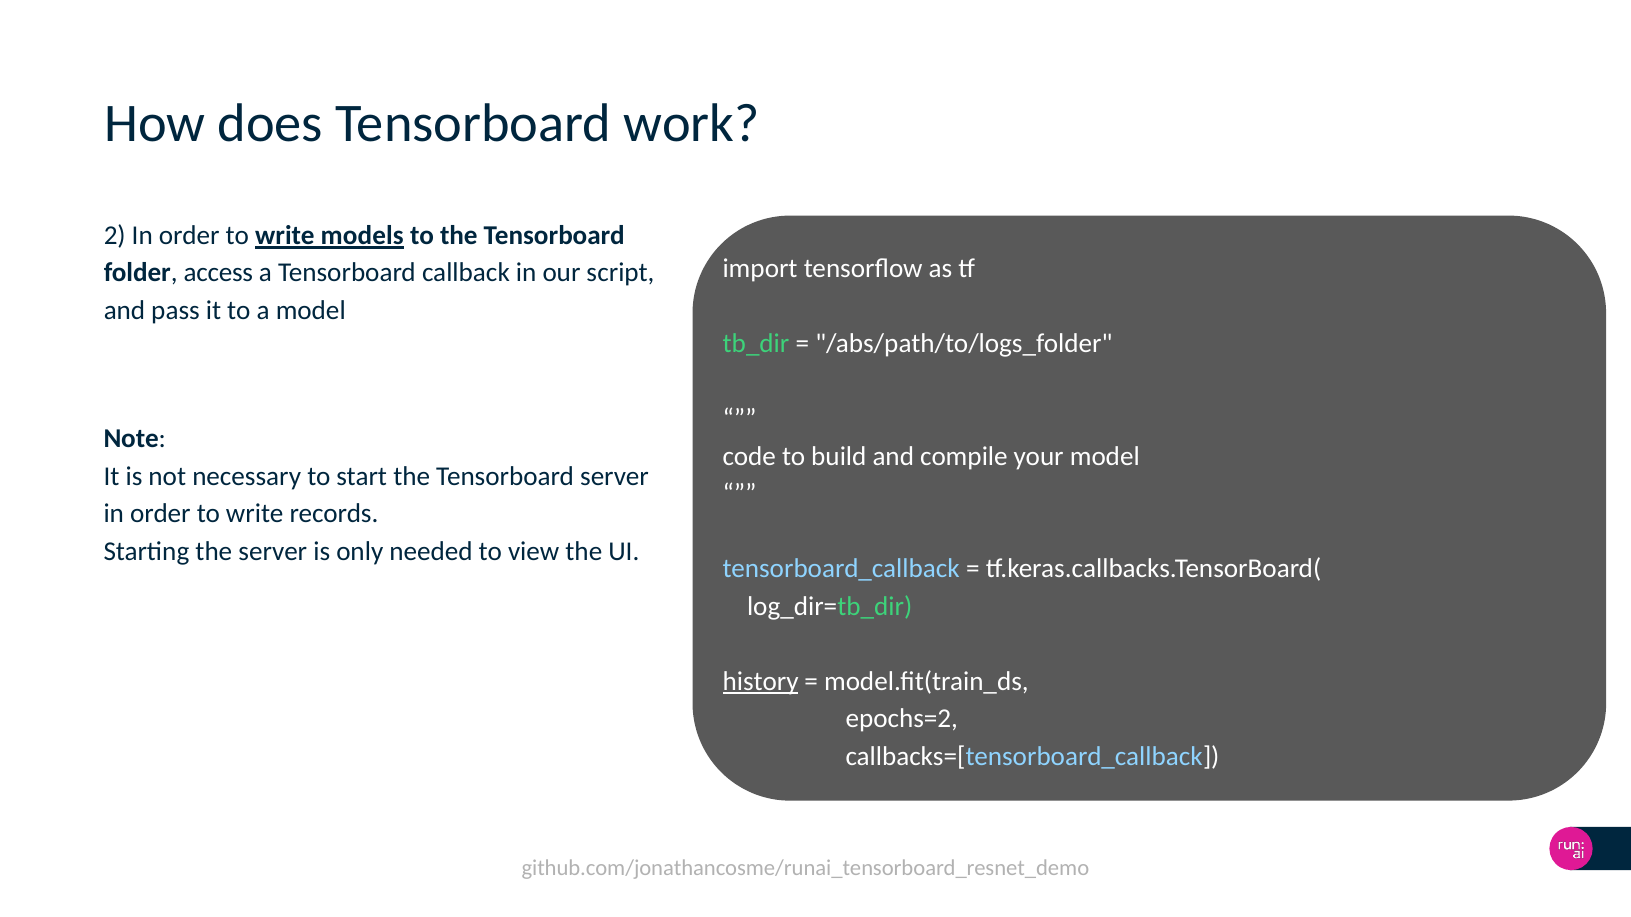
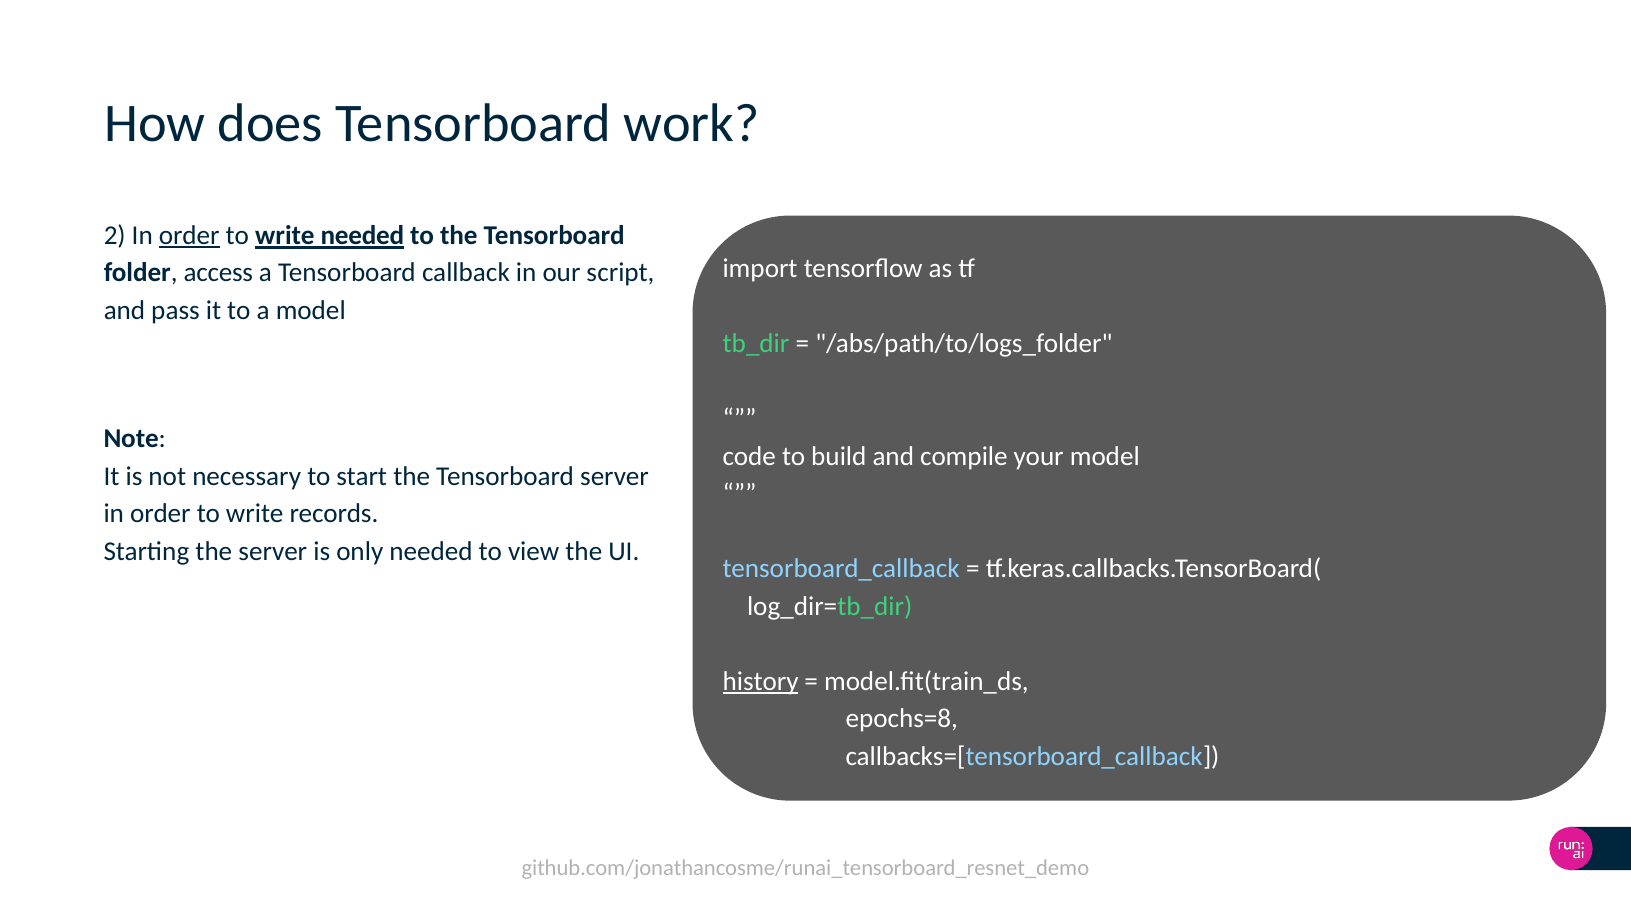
order at (189, 235) underline: none -> present
write models: models -> needed
epochs=2: epochs=2 -> epochs=8
